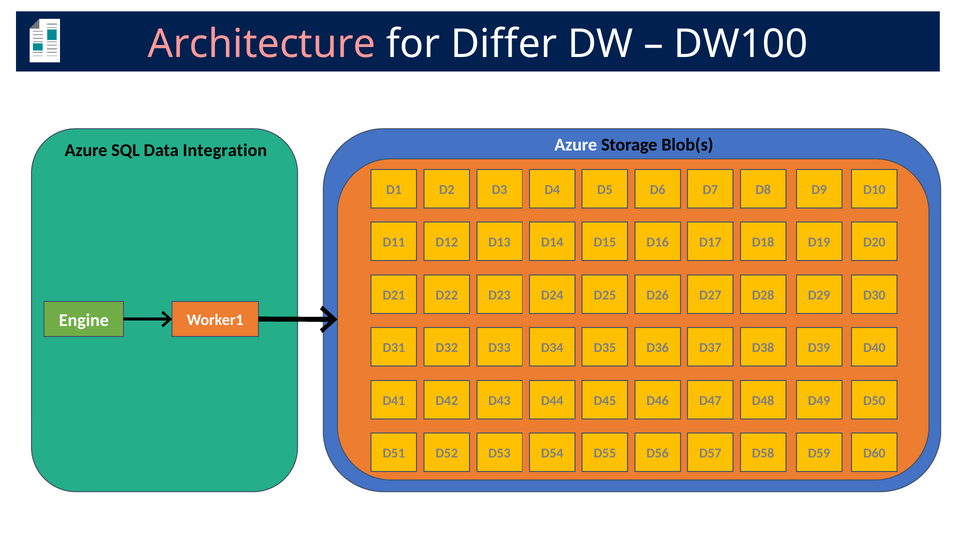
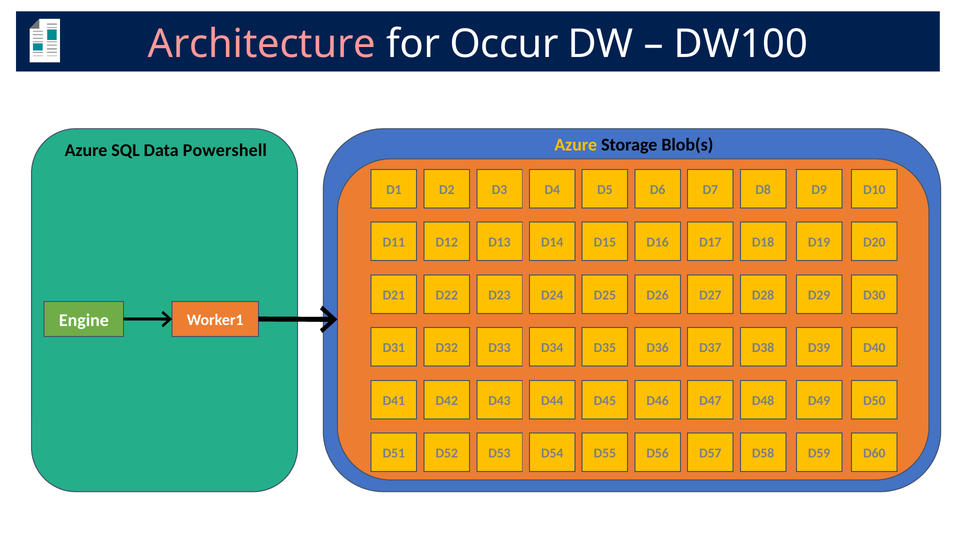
Differ: Differ -> Occur
Azure at (576, 145) colour: white -> yellow
Integration: Integration -> Powershell
